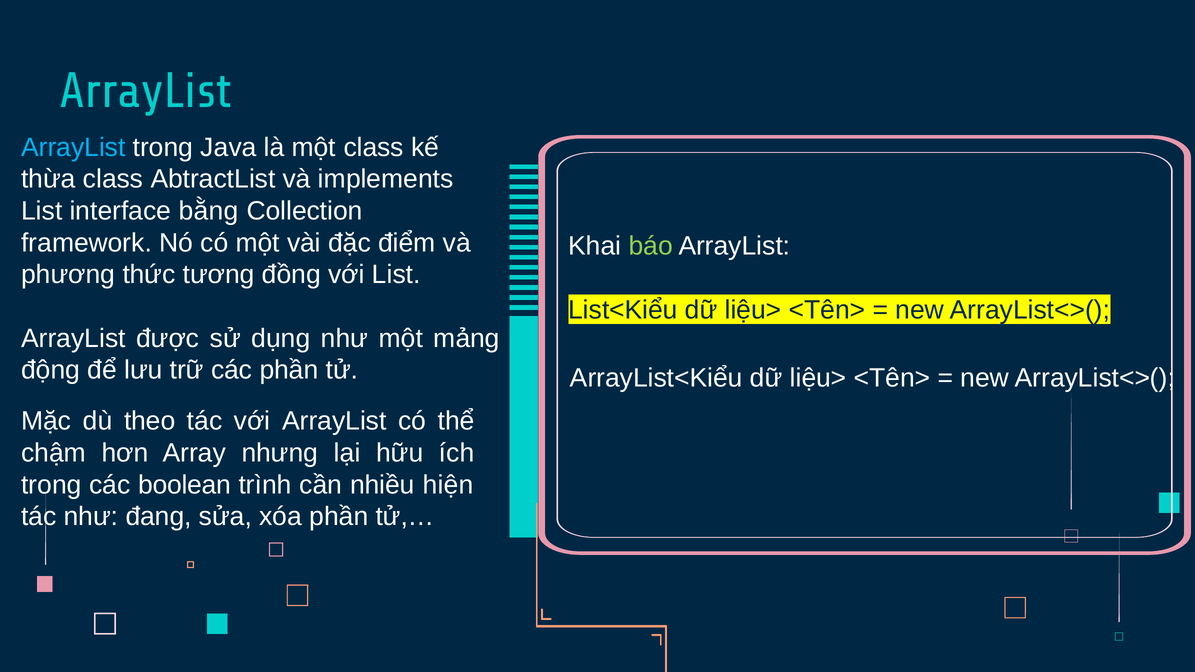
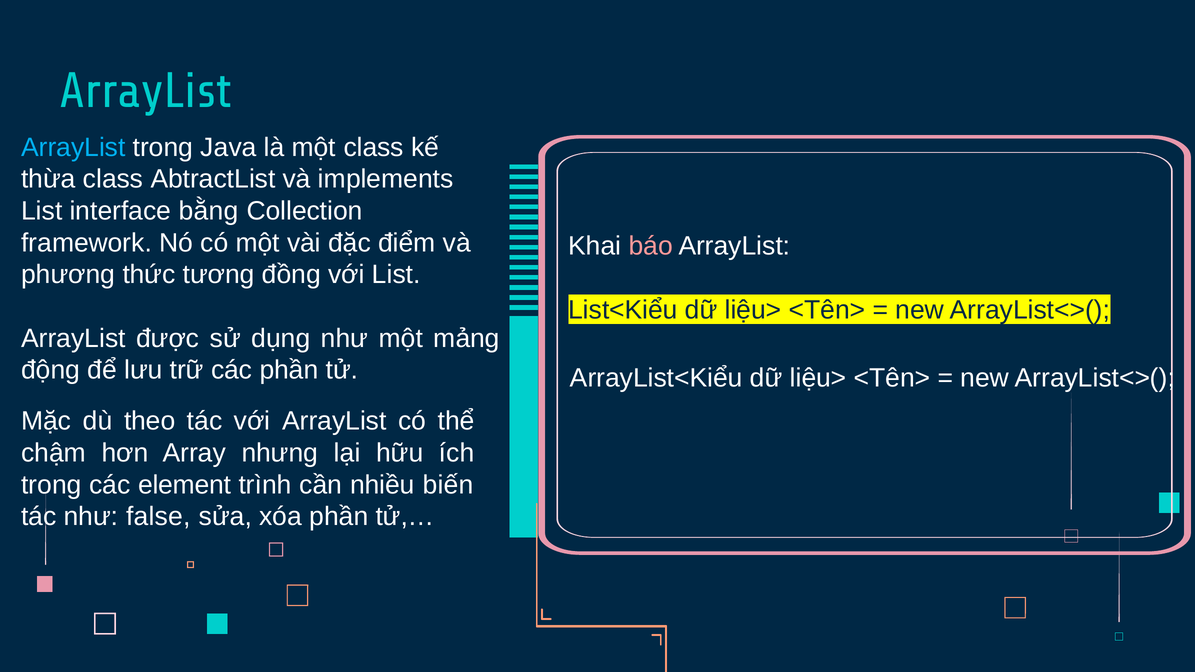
báo colour: light green -> pink
boolean: boolean -> element
hiện: hiện -> biến
đang: đang -> false
